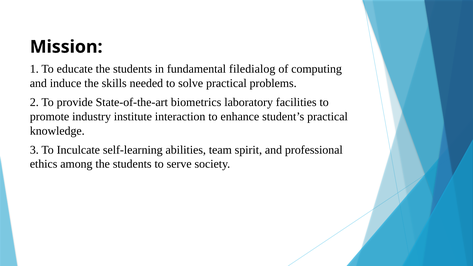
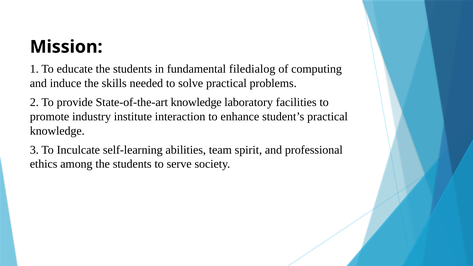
State-of-the-art biometrics: biometrics -> knowledge
